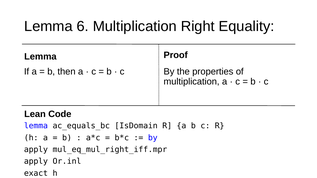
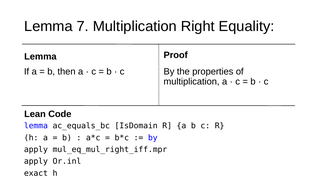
6: 6 -> 7
